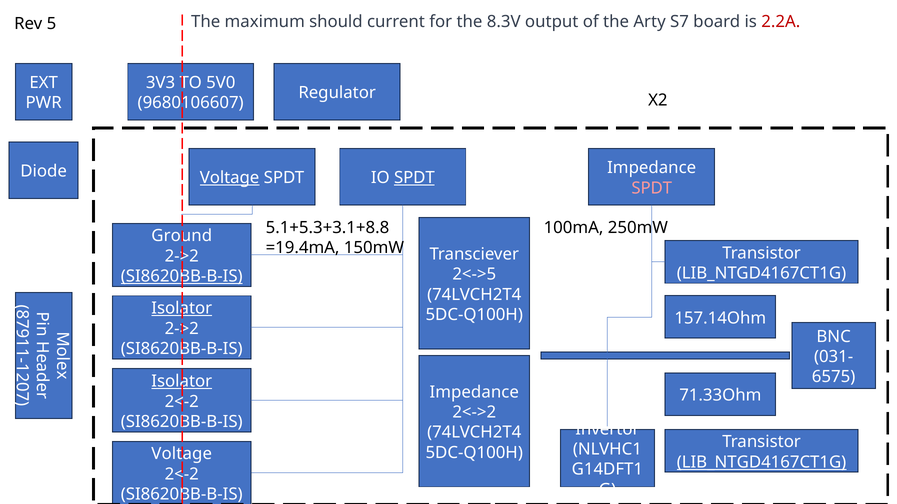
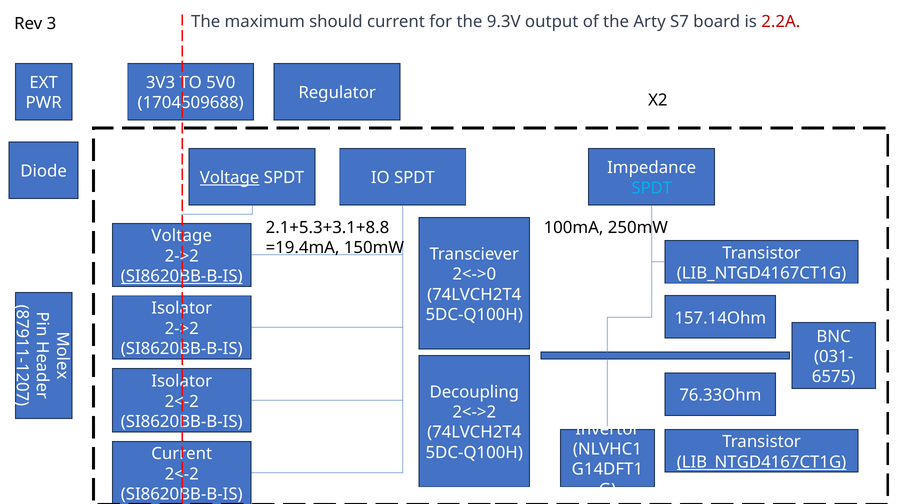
8.3V: 8.3V -> 9.3V
5: 5 -> 3
9680106607: 9680106607 -> 1704509688
SPDT at (414, 178) underline: present -> none
SPDT at (652, 188) colour: pink -> light blue
5.1+5.3+3.1+8.8: 5.1+5.3+3.1+8.8 -> 2.1+5.3+3.1+8.8
Ground at (182, 236): Ground -> Voltage
2<->5: 2<->5 -> 2<->0
Isolator at (182, 309) underline: present -> none
Isolator at (182, 382) underline: present -> none
Impedance at (474, 393): Impedance -> Decoupling
71.33Ohm: 71.33Ohm -> 76.33Ohm
Voltage at (182, 454): Voltage -> Current
